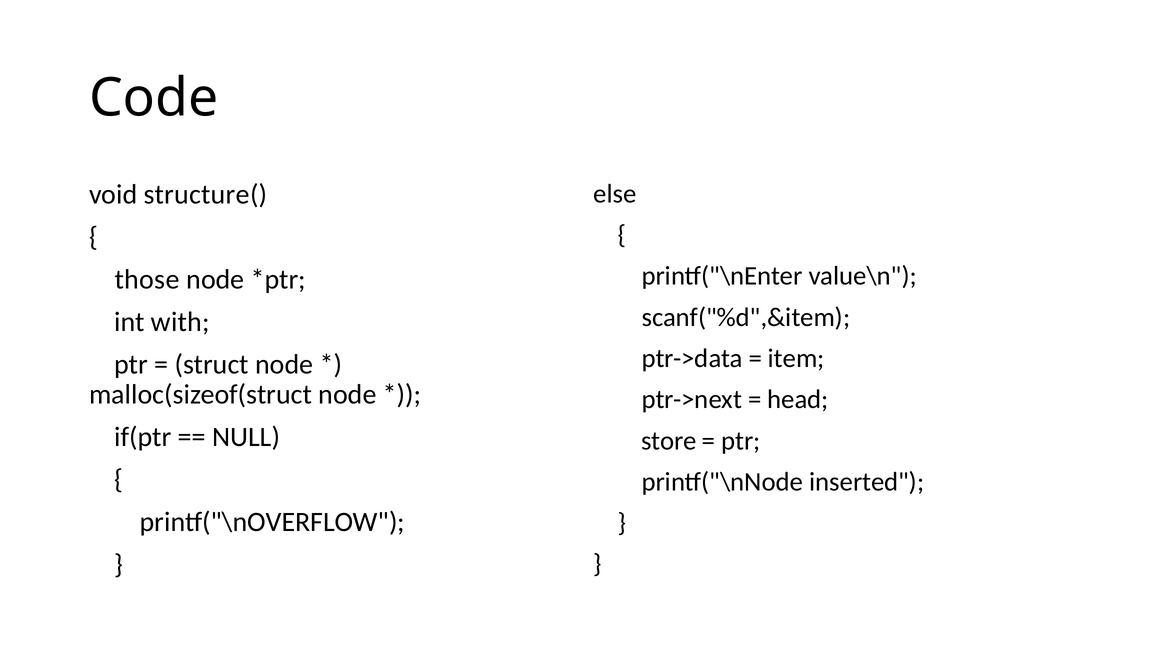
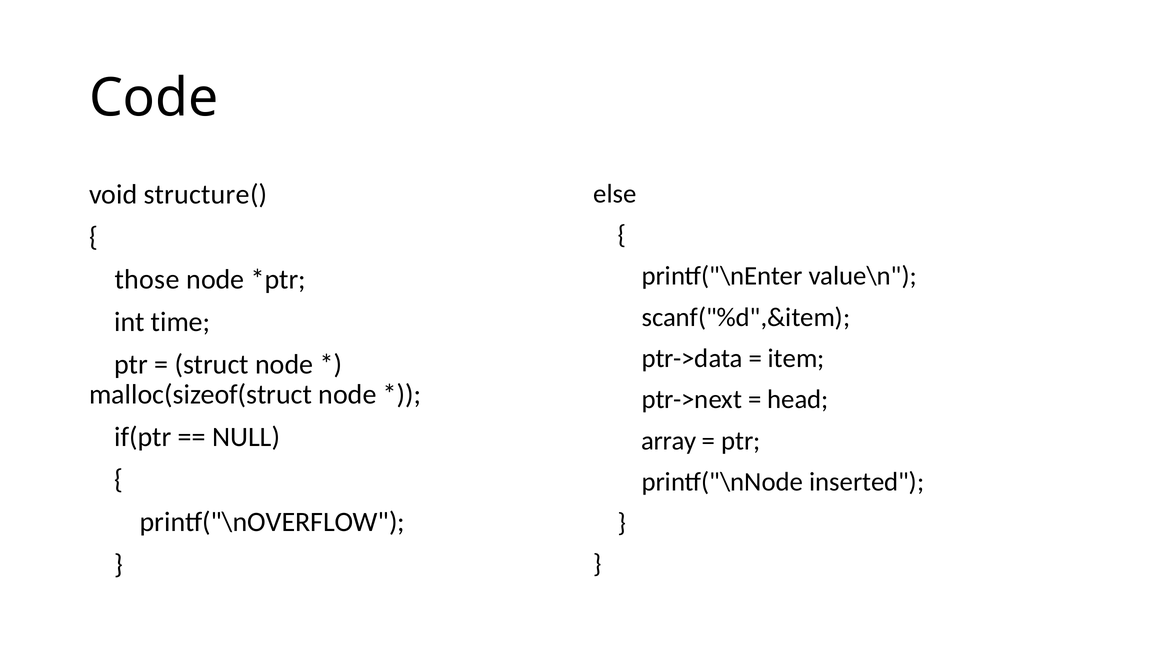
with: with -> time
store: store -> array
